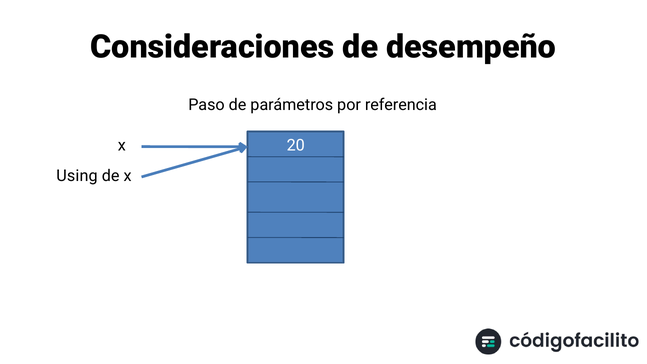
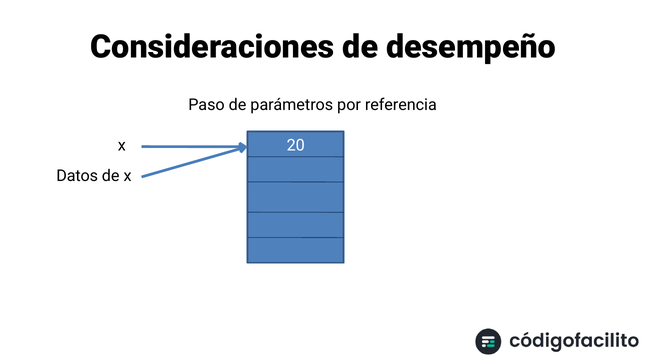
Using: Using -> Datos
